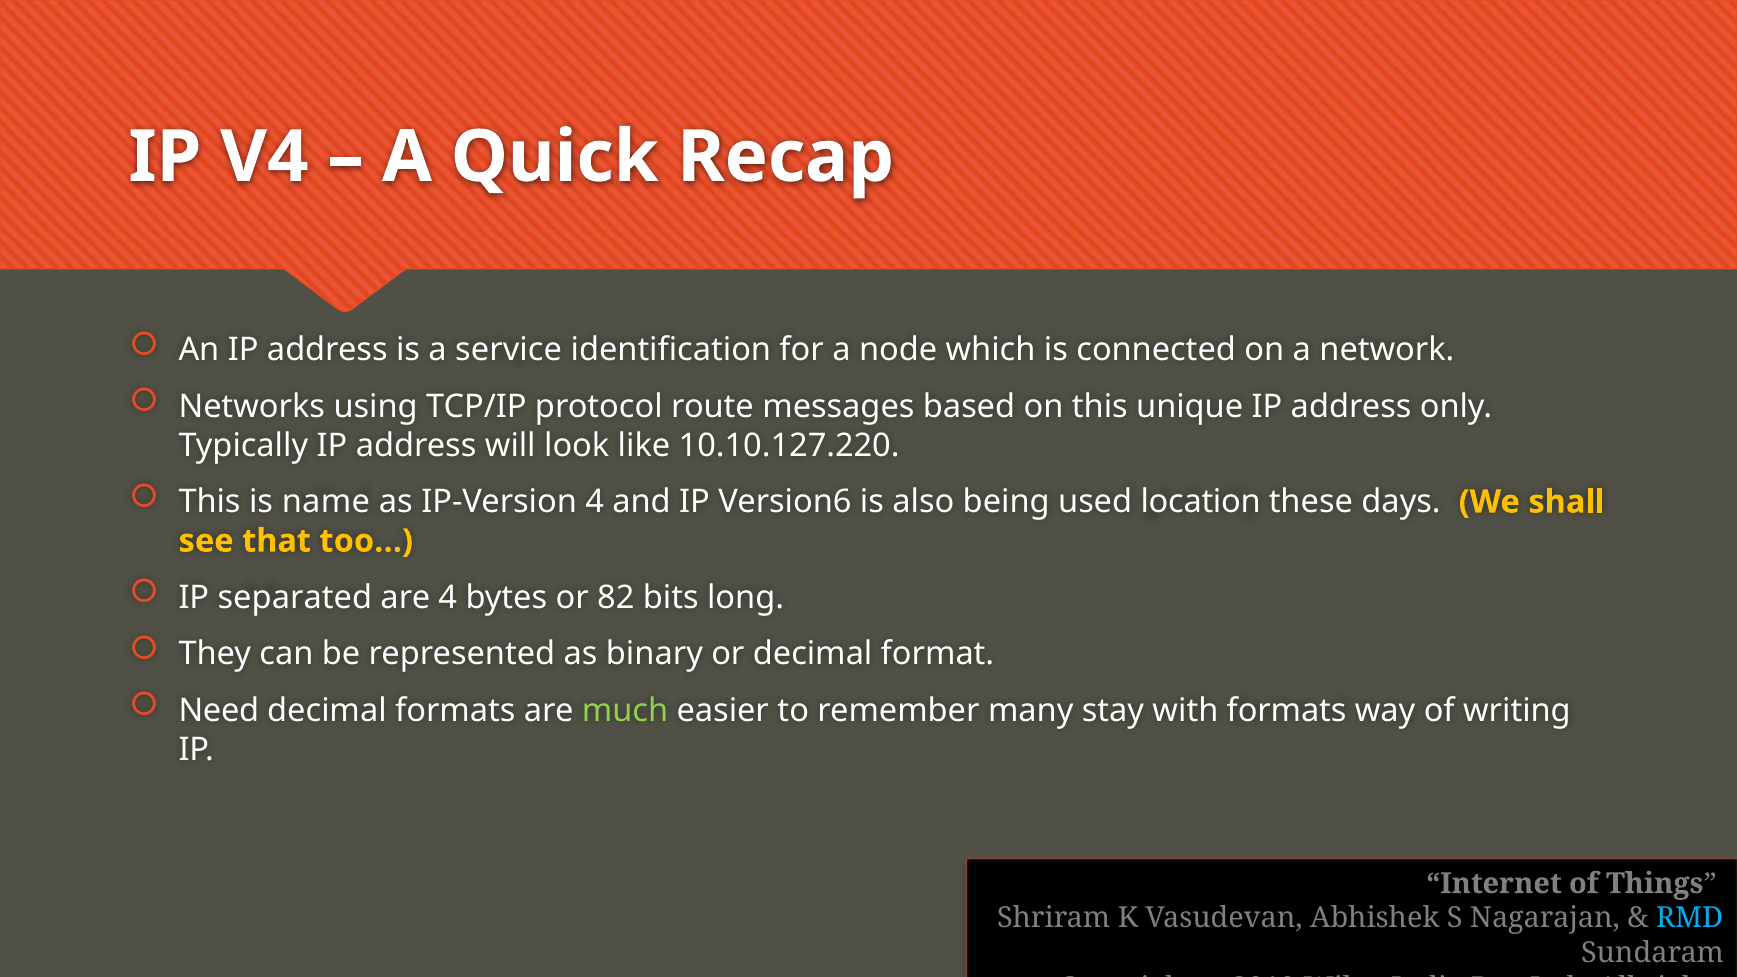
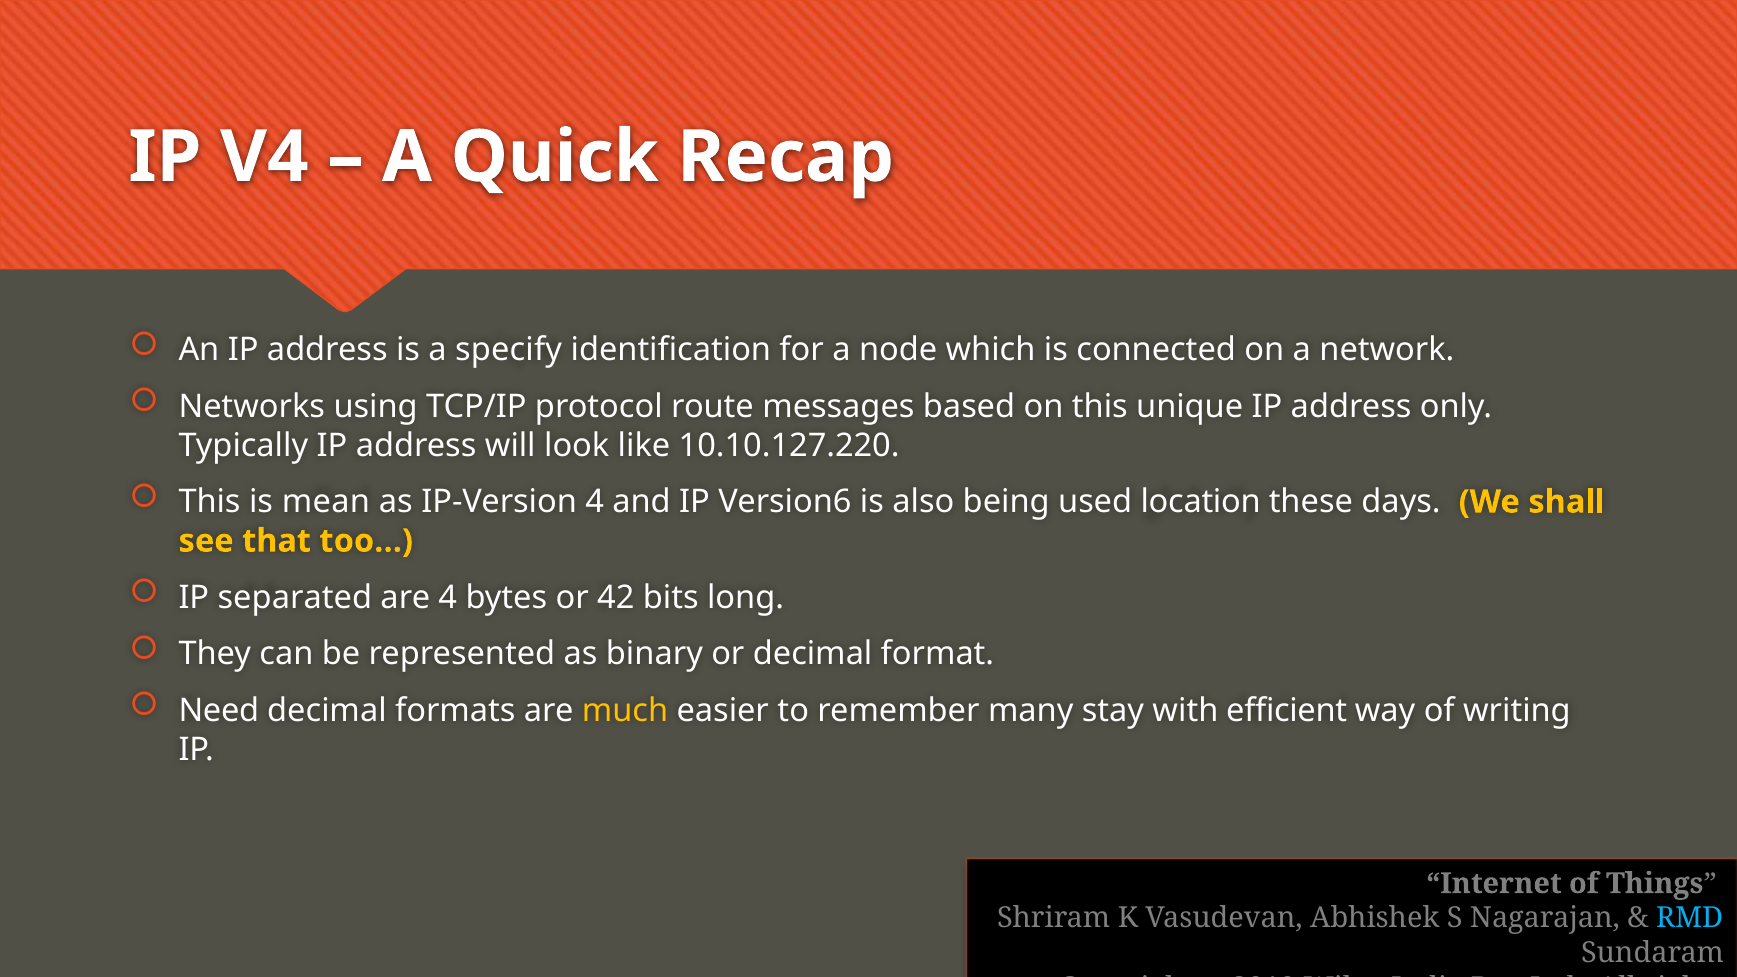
service: service -> specify
name: name -> mean
82: 82 -> 42
much colour: light green -> yellow
with formats: formats -> efficient
